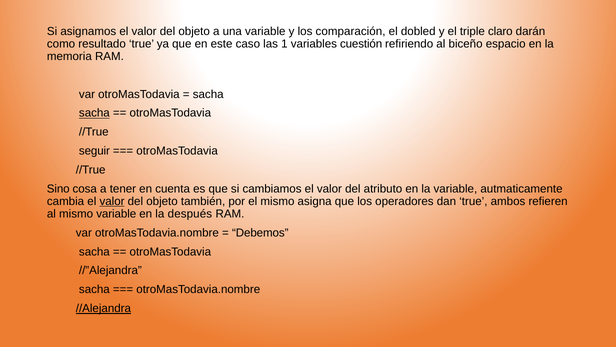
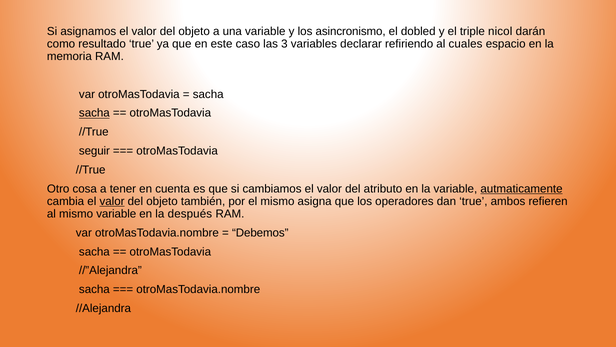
comparación: comparación -> asincronismo
claro: claro -> nicol
1: 1 -> 3
cuestión: cuestión -> declarar
biceño: biceño -> cuales
Sino: Sino -> Otro
autmaticamente underline: none -> present
//Alejandra underline: present -> none
